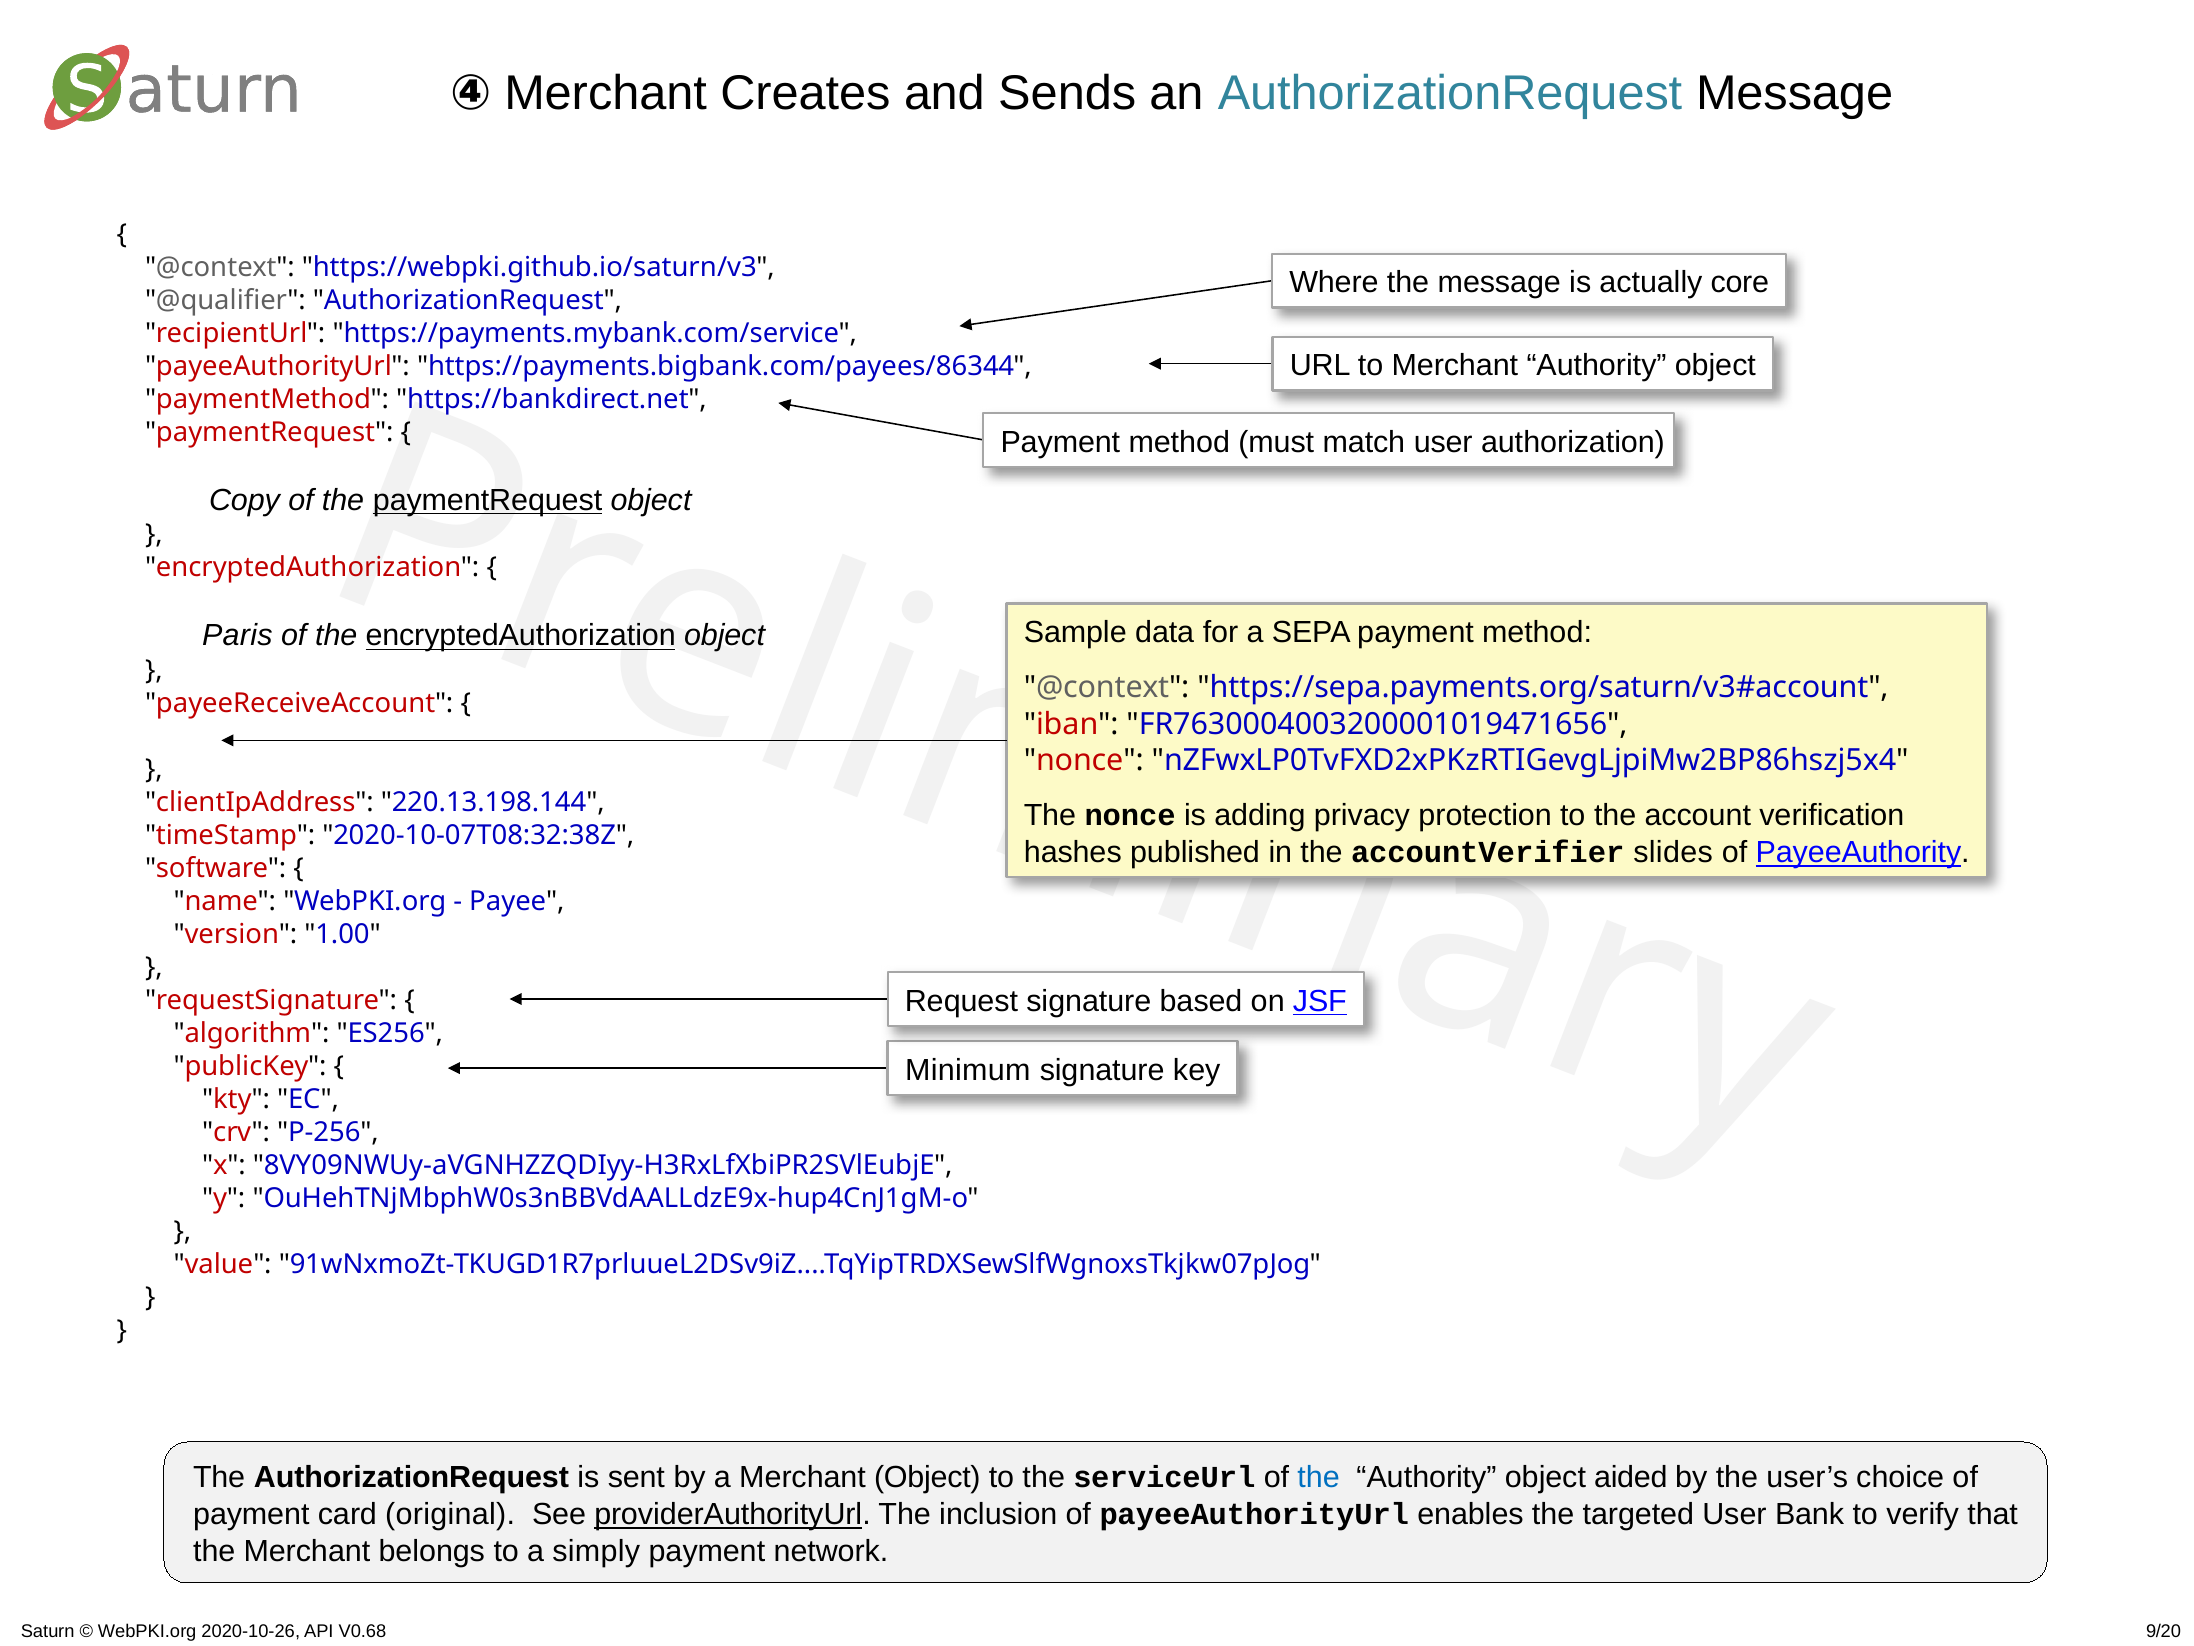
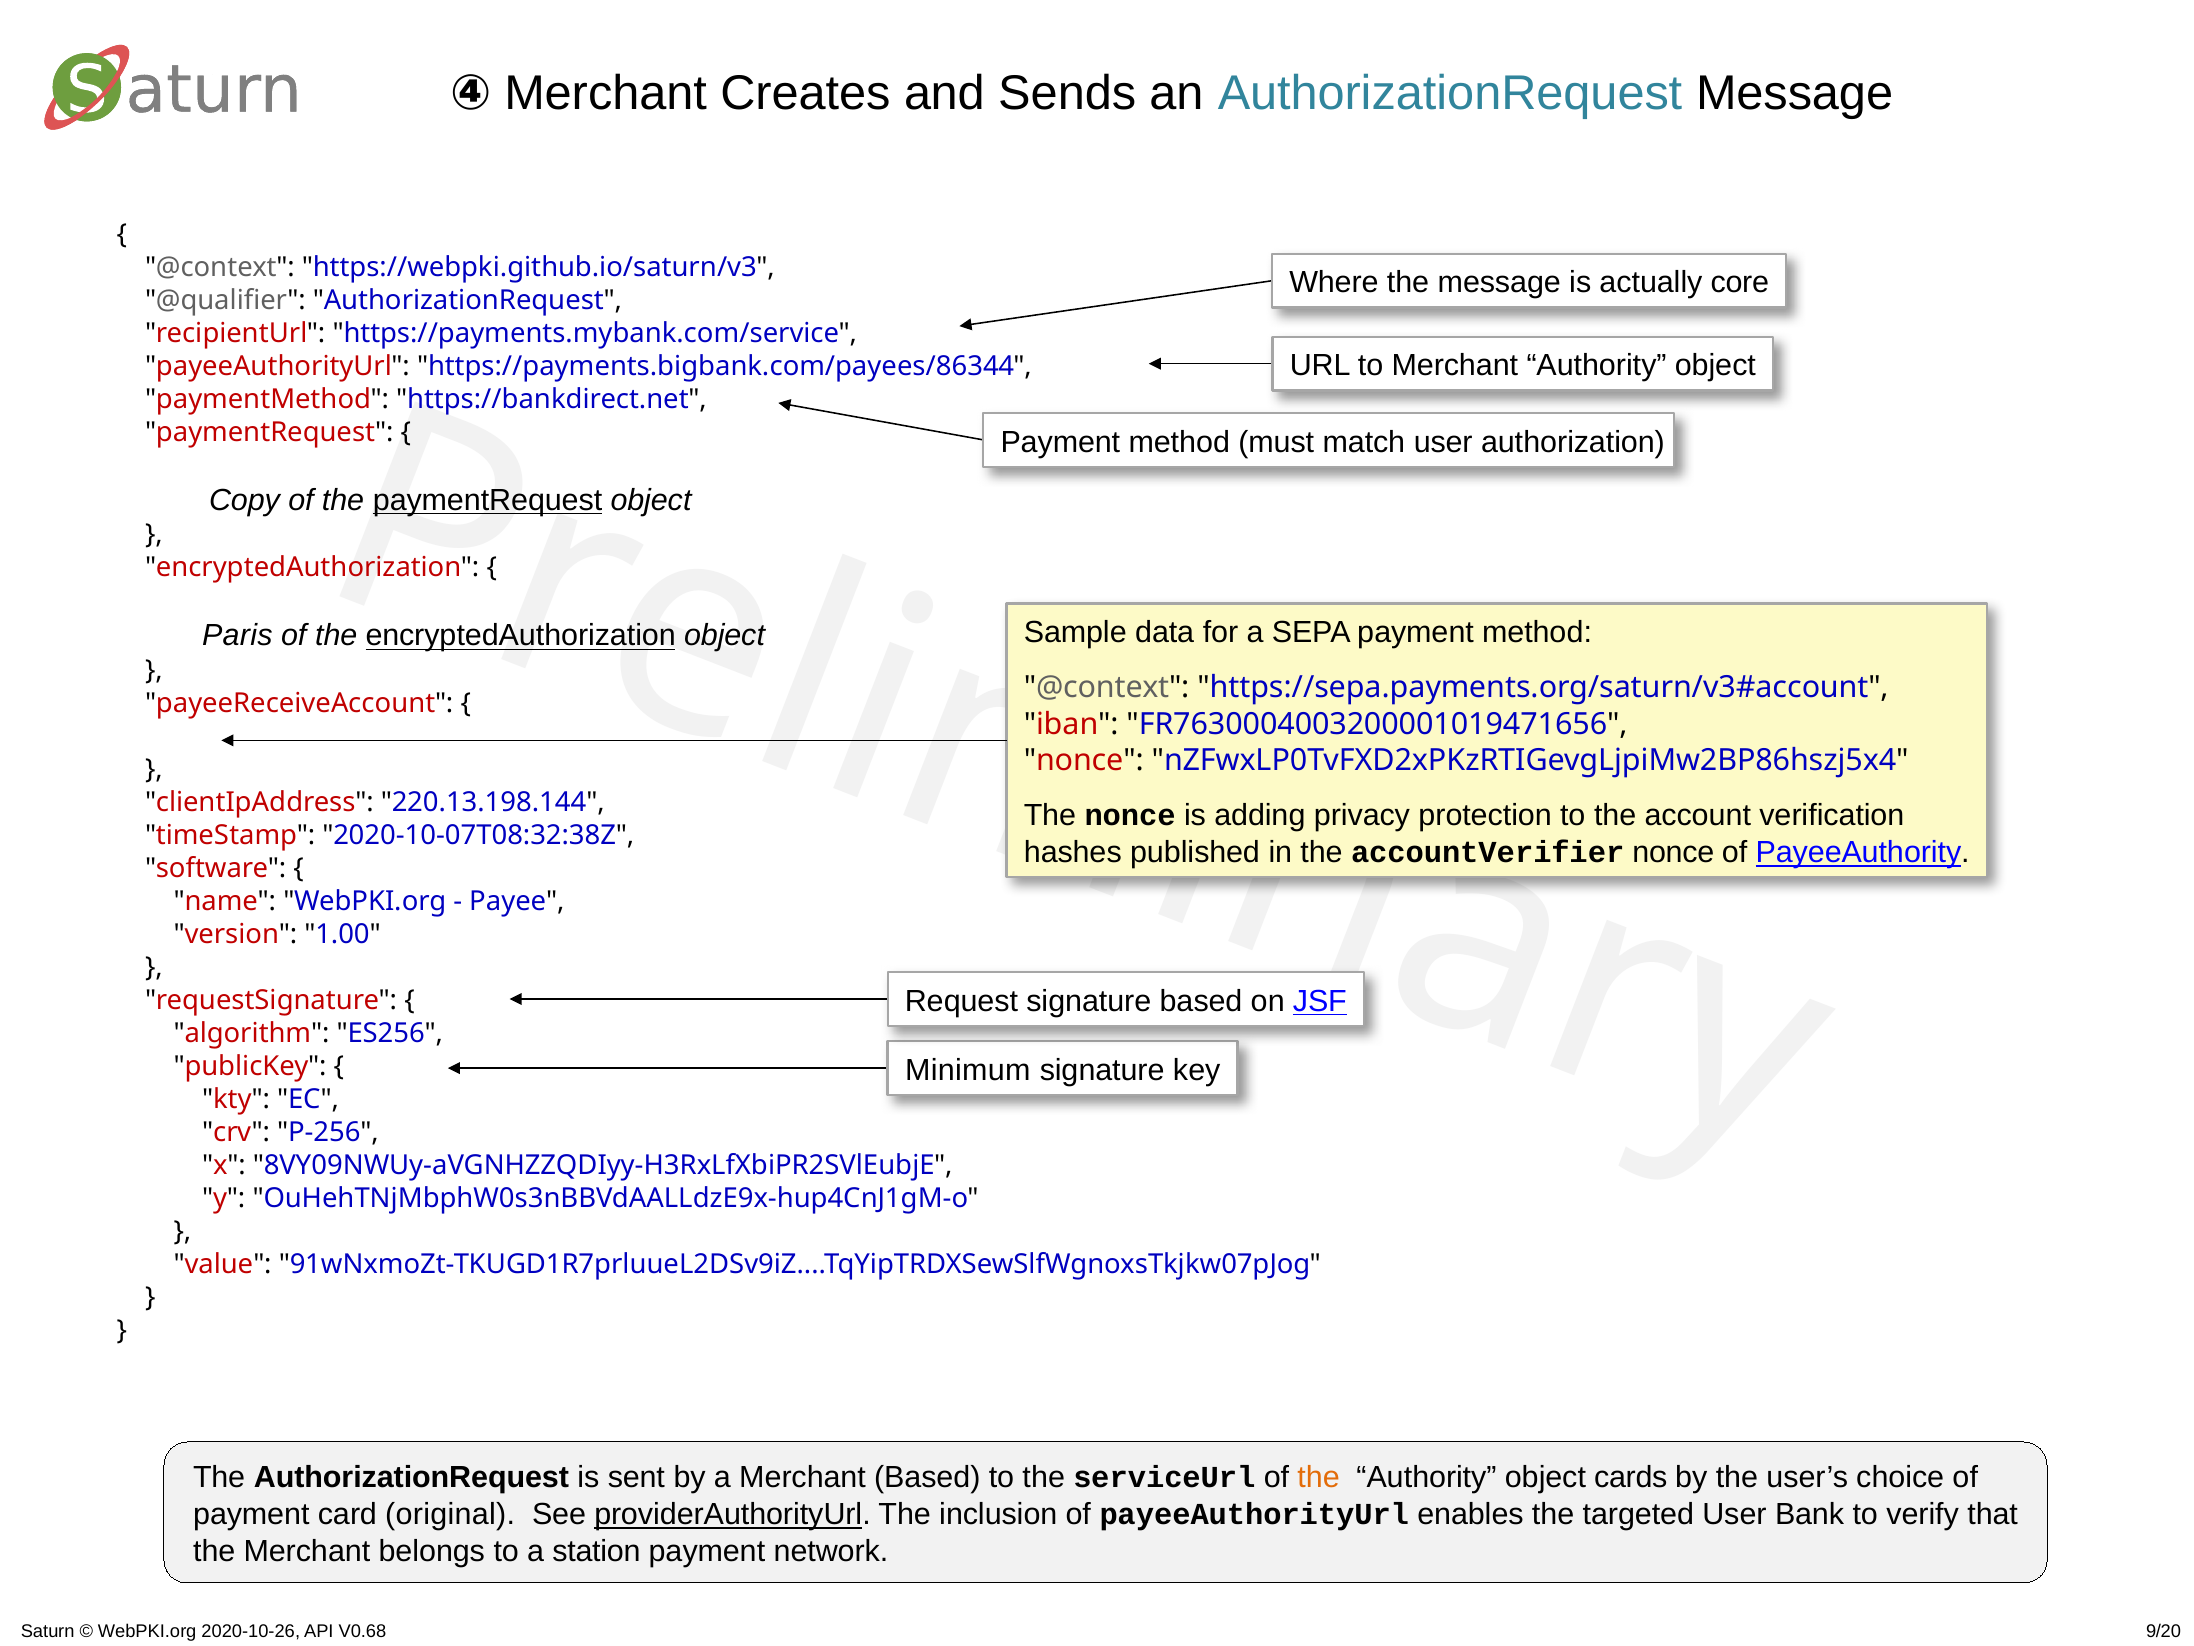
slides at (1673, 852): slides -> nonce
Merchant Object: Object -> Based
the at (1319, 1477) colour: blue -> orange
aided: aided -> cards
simply: simply -> station
